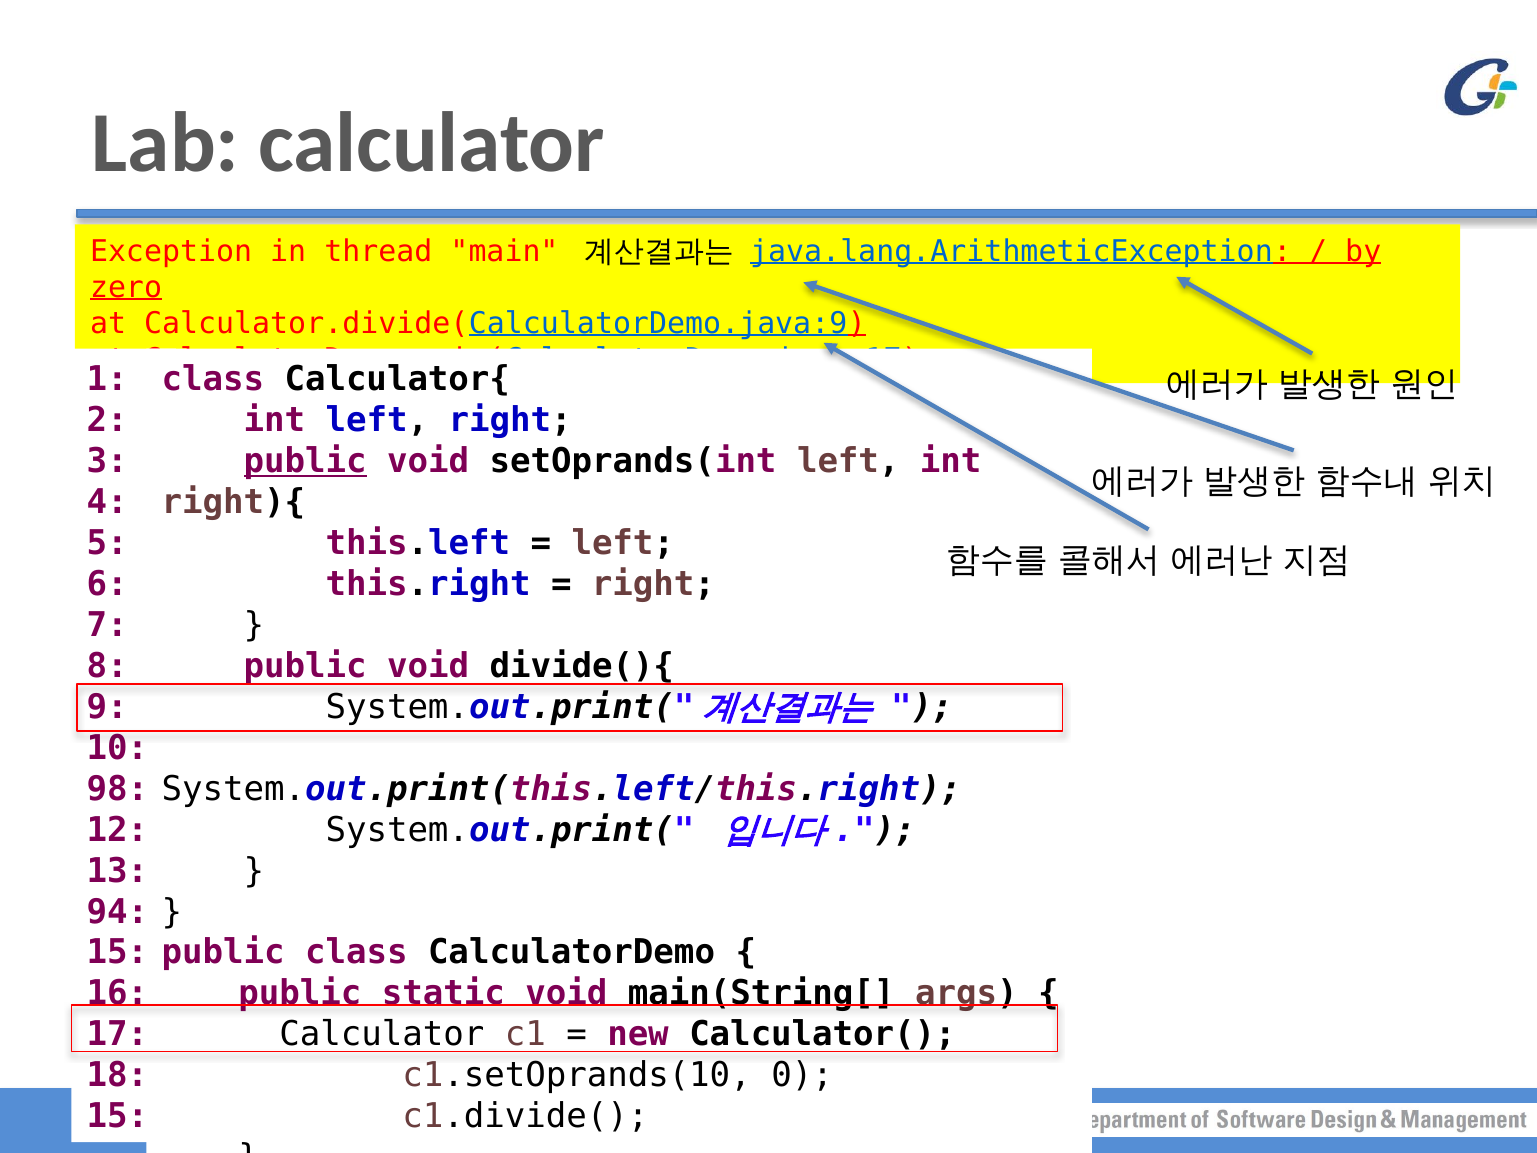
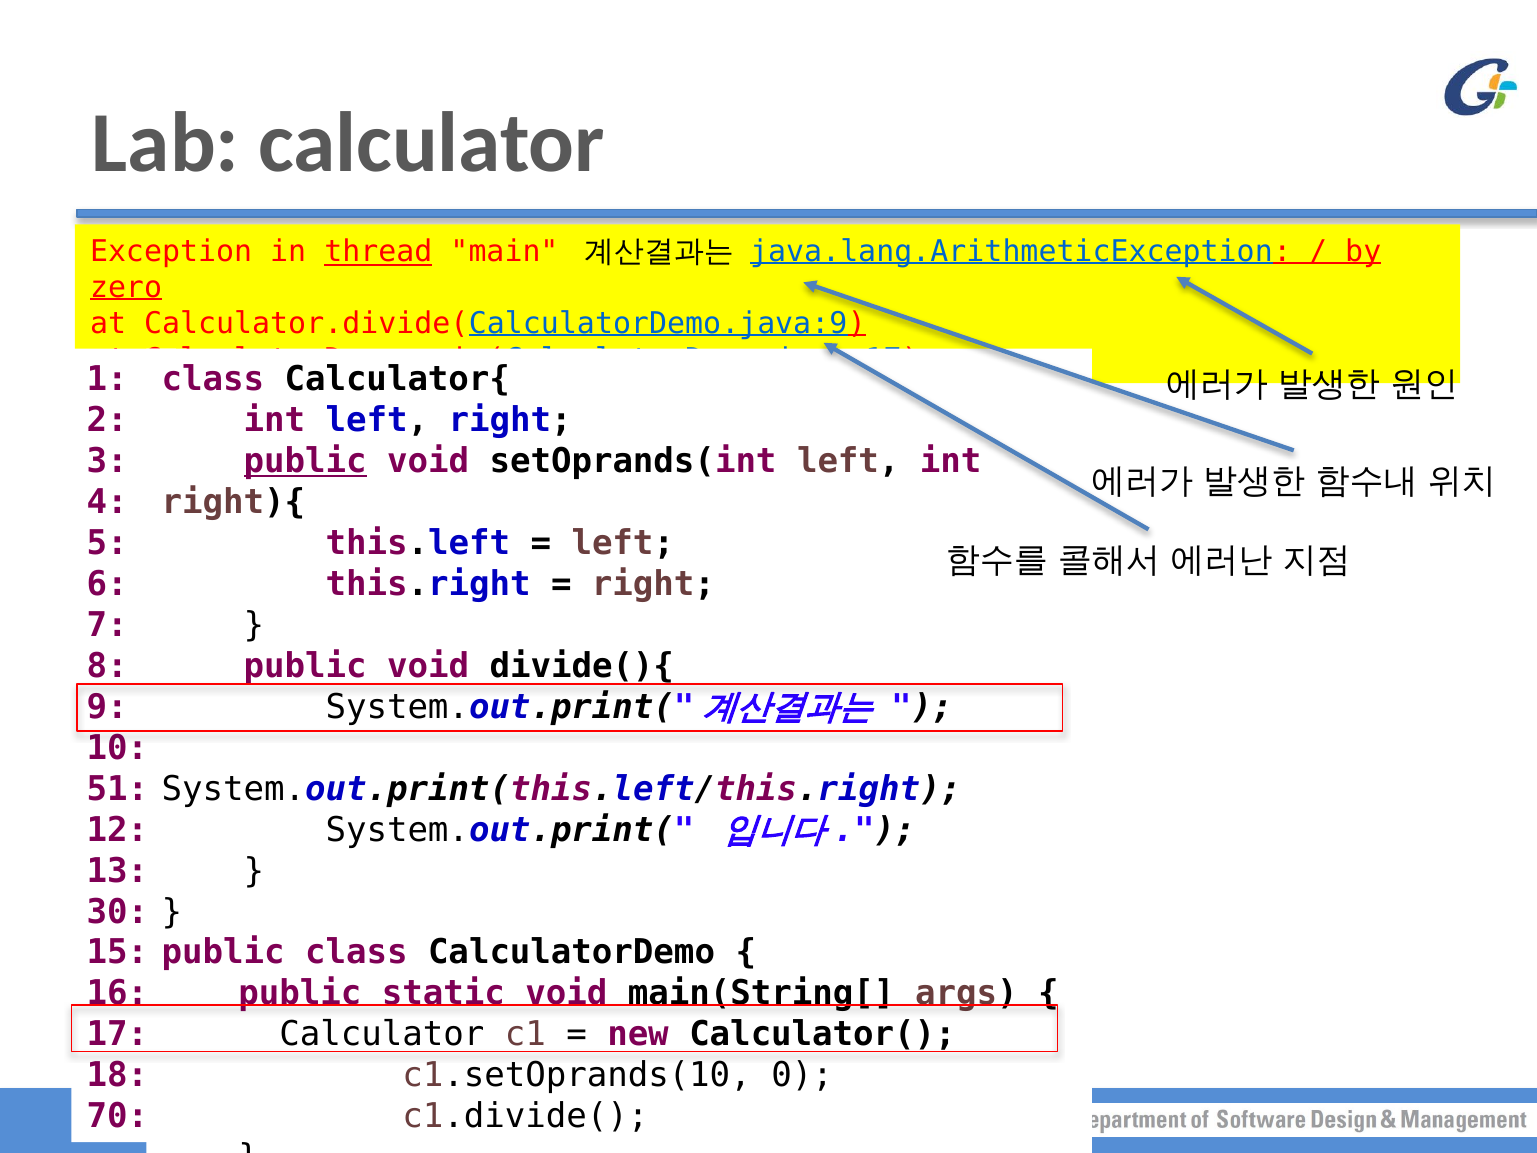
thread underline: none -> present
98: 98 -> 51
94: 94 -> 30
15 at (117, 1116): 15 -> 70
